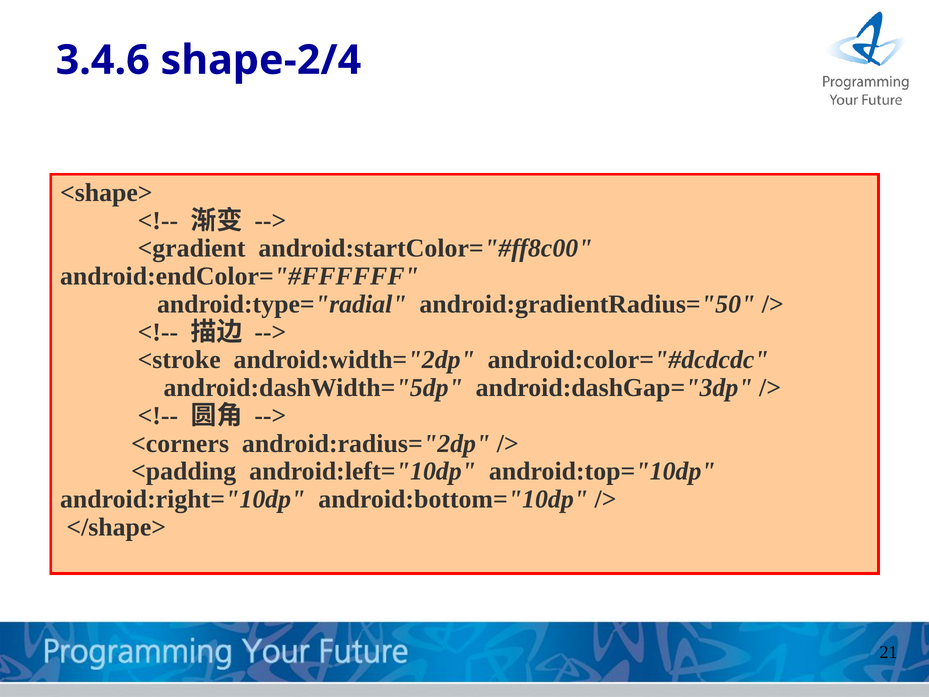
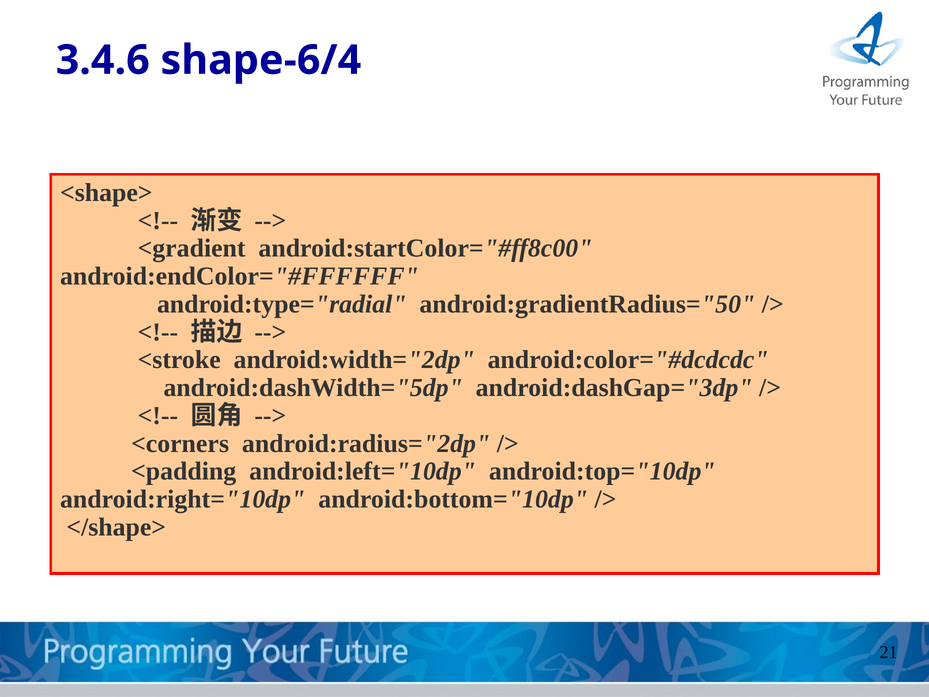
shape-2/4: shape-2/4 -> shape-6/4
